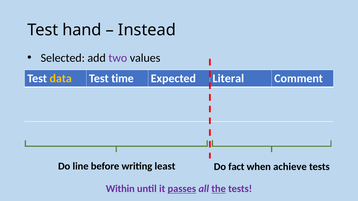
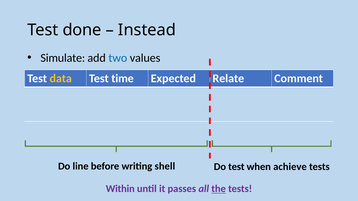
hand: hand -> done
Selected: Selected -> Simulate
two colour: purple -> blue
Literal: Literal -> Relate
least: least -> shell
Do fact: fact -> test
passes underline: present -> none
